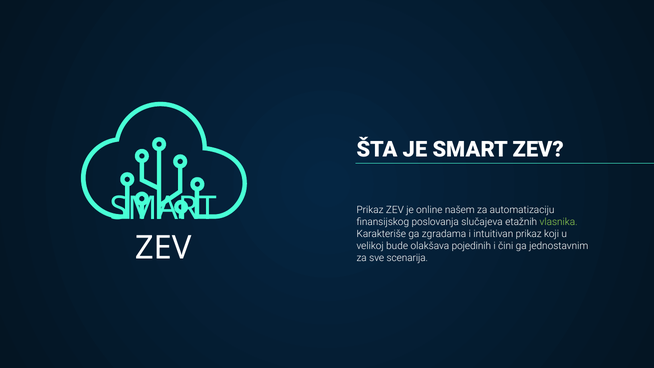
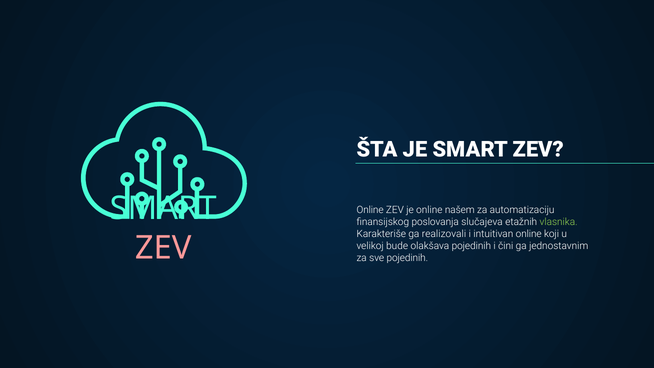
Prikaz at (370, 210): Prikaz -> Online
zgradama: zgradama -> realizovali
intuitivan prikaz: prikaz -> online
ZEV at (163, 248) colour: white -> pink
sve scenarija: scenarija -> pojedinih
